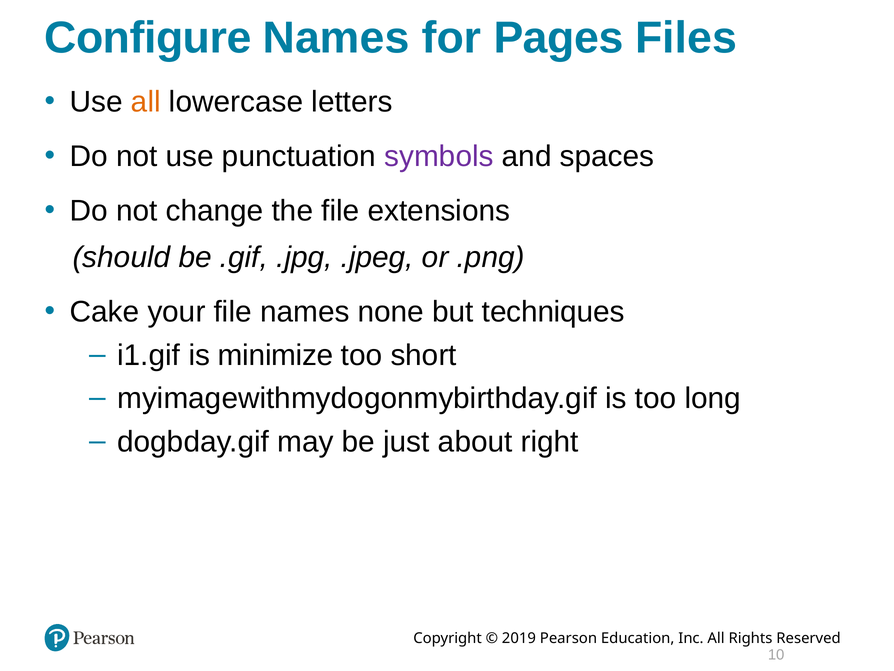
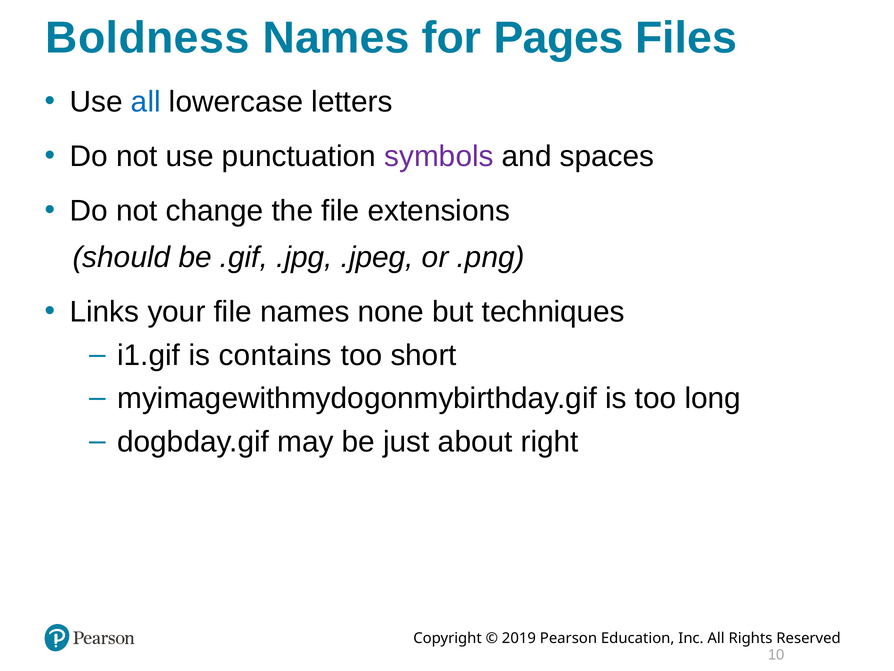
Configure: Configure -> Boldness
all at (146, 102) colour: orange -> blue
Cake: Cake -> Links
minimize: minimize -> contains
